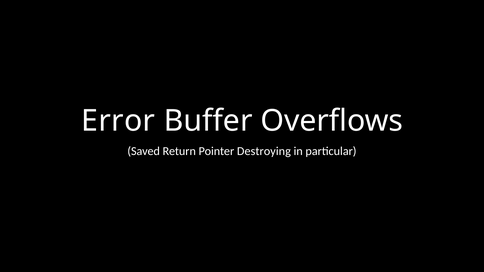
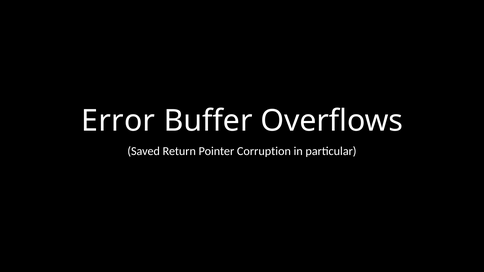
Destroying: Destroying -> Corruption
